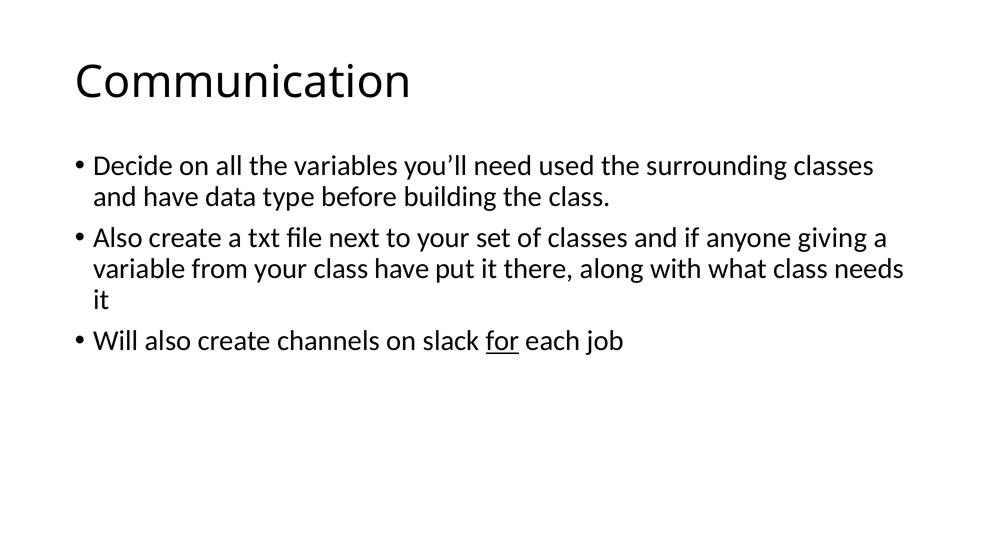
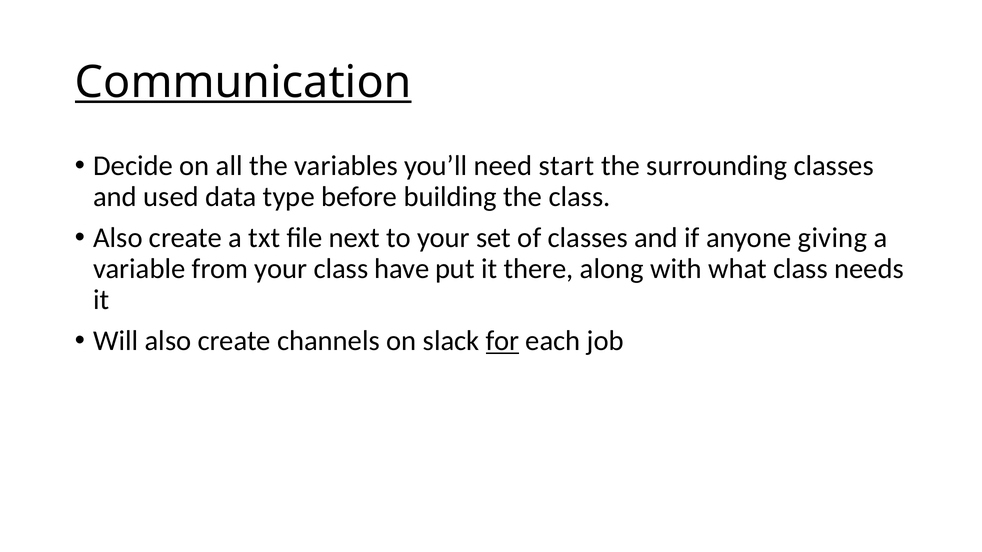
Communication underline: none -> present
used: used -> start
and have: have -> used
